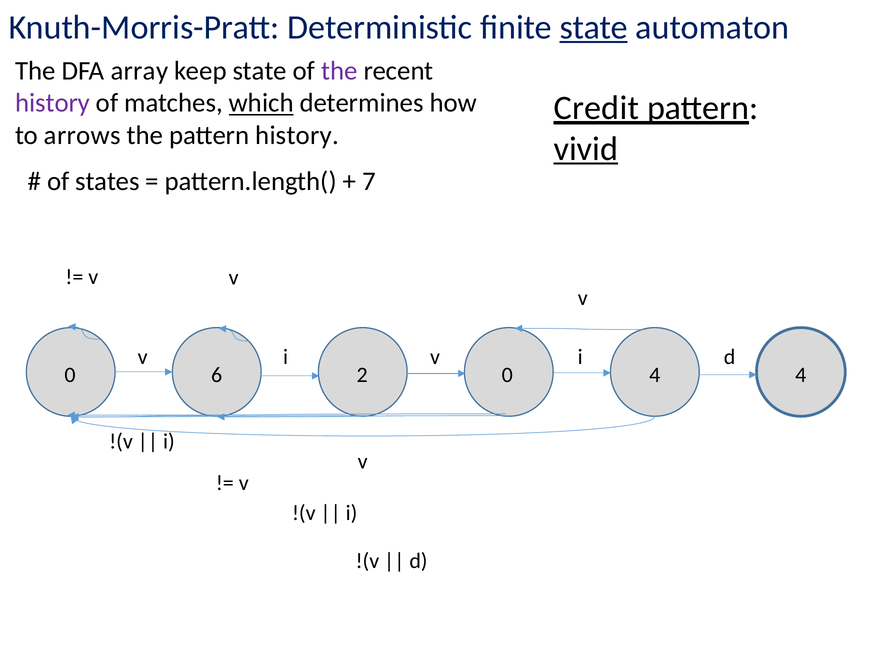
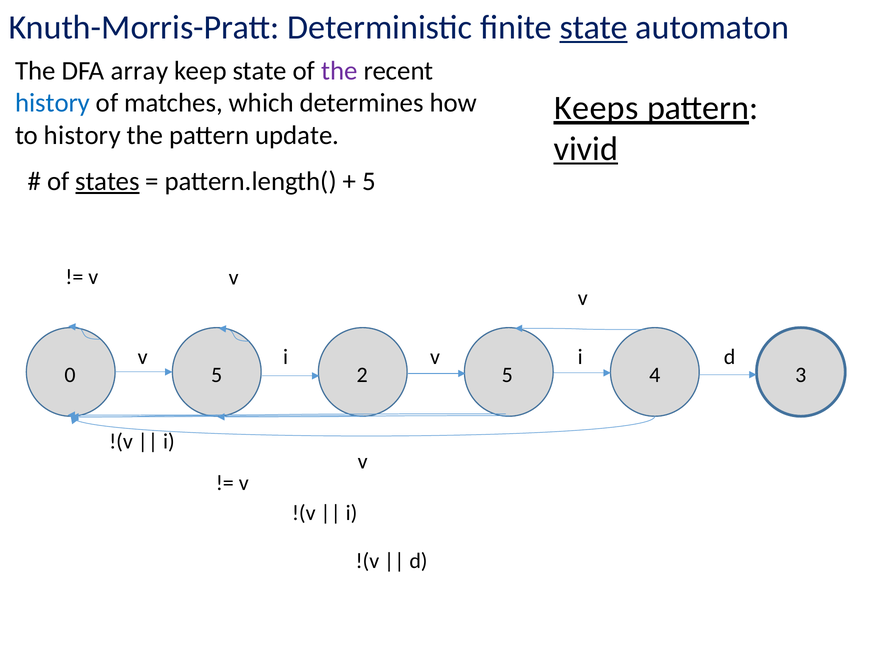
history at (53, 103) colour: purple -> blue
which underline: present -> none
Credit: Credit -> Keeps
to arrows: arrows -> history
pattern history: history -> update
states underline: none -> present
7 at (369, 181): 7 -> 5
0 6: 6 -> 5
2 0: 0 -> 5
4 4: 4 -> 3
